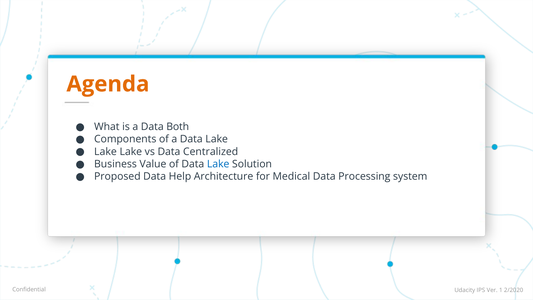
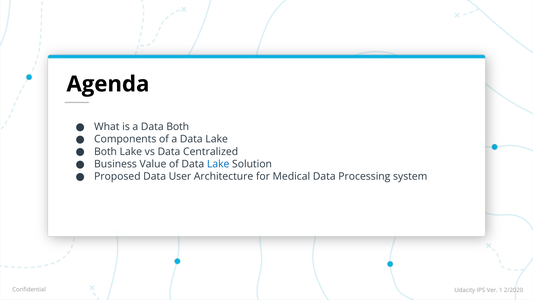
Agenda colour: orange -> black
Lake at (105, 152): Lake -> Both
Help: Help -> User
